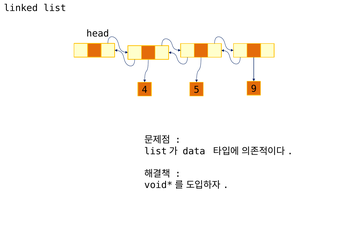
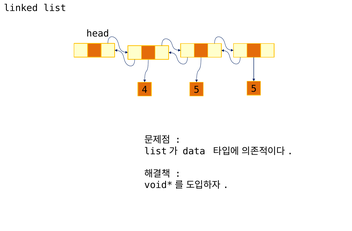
5 9: 9 -> 5
